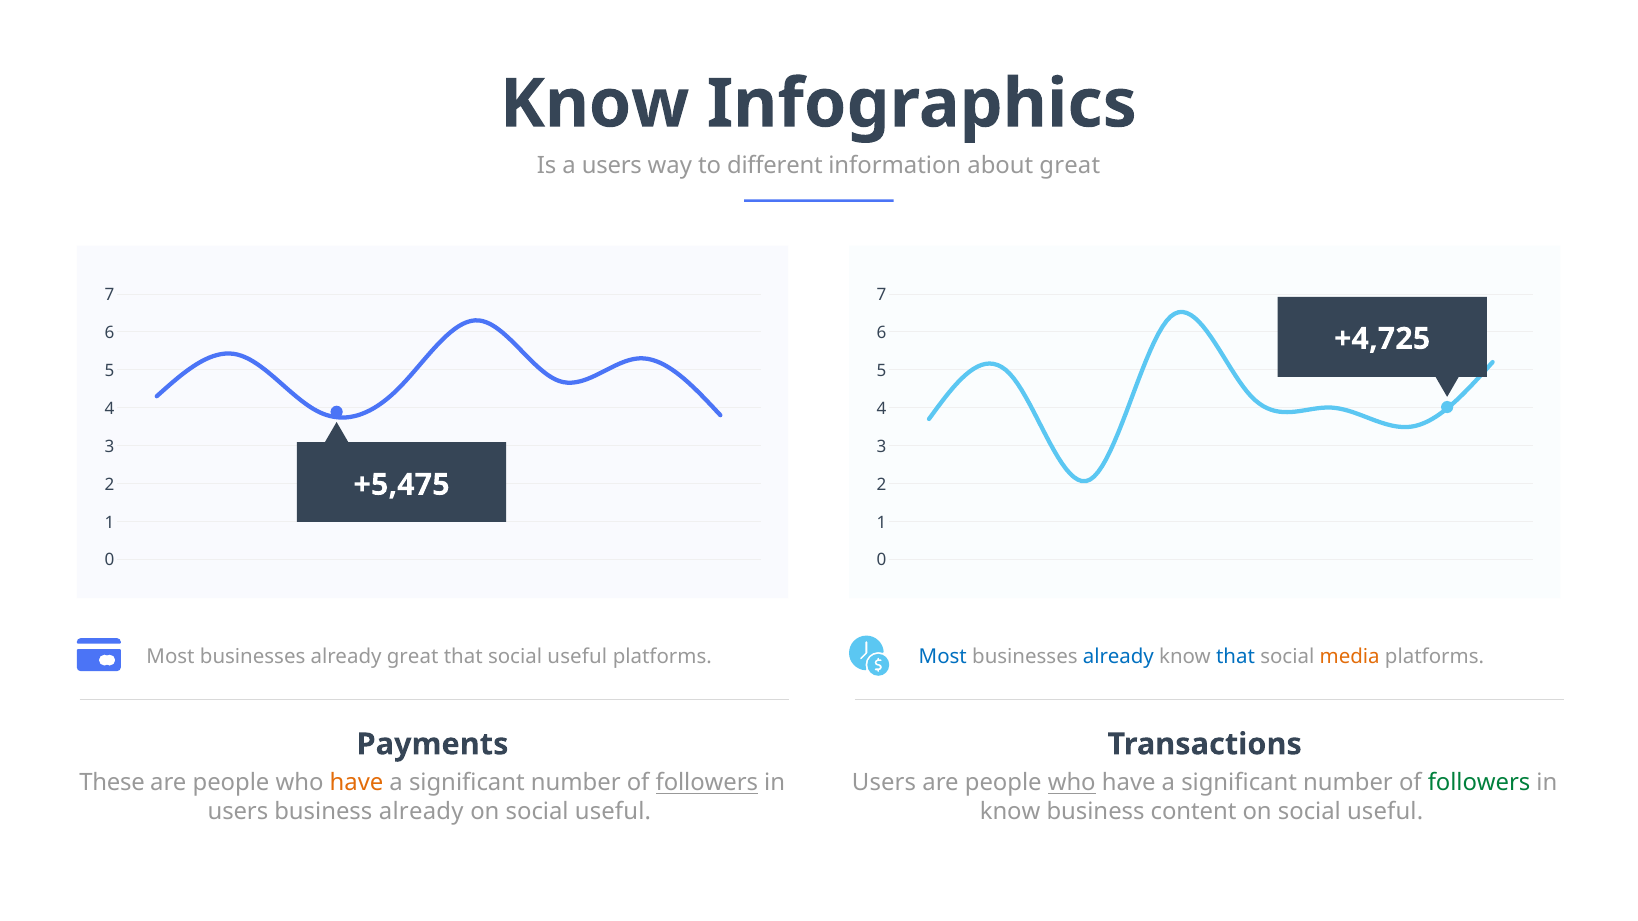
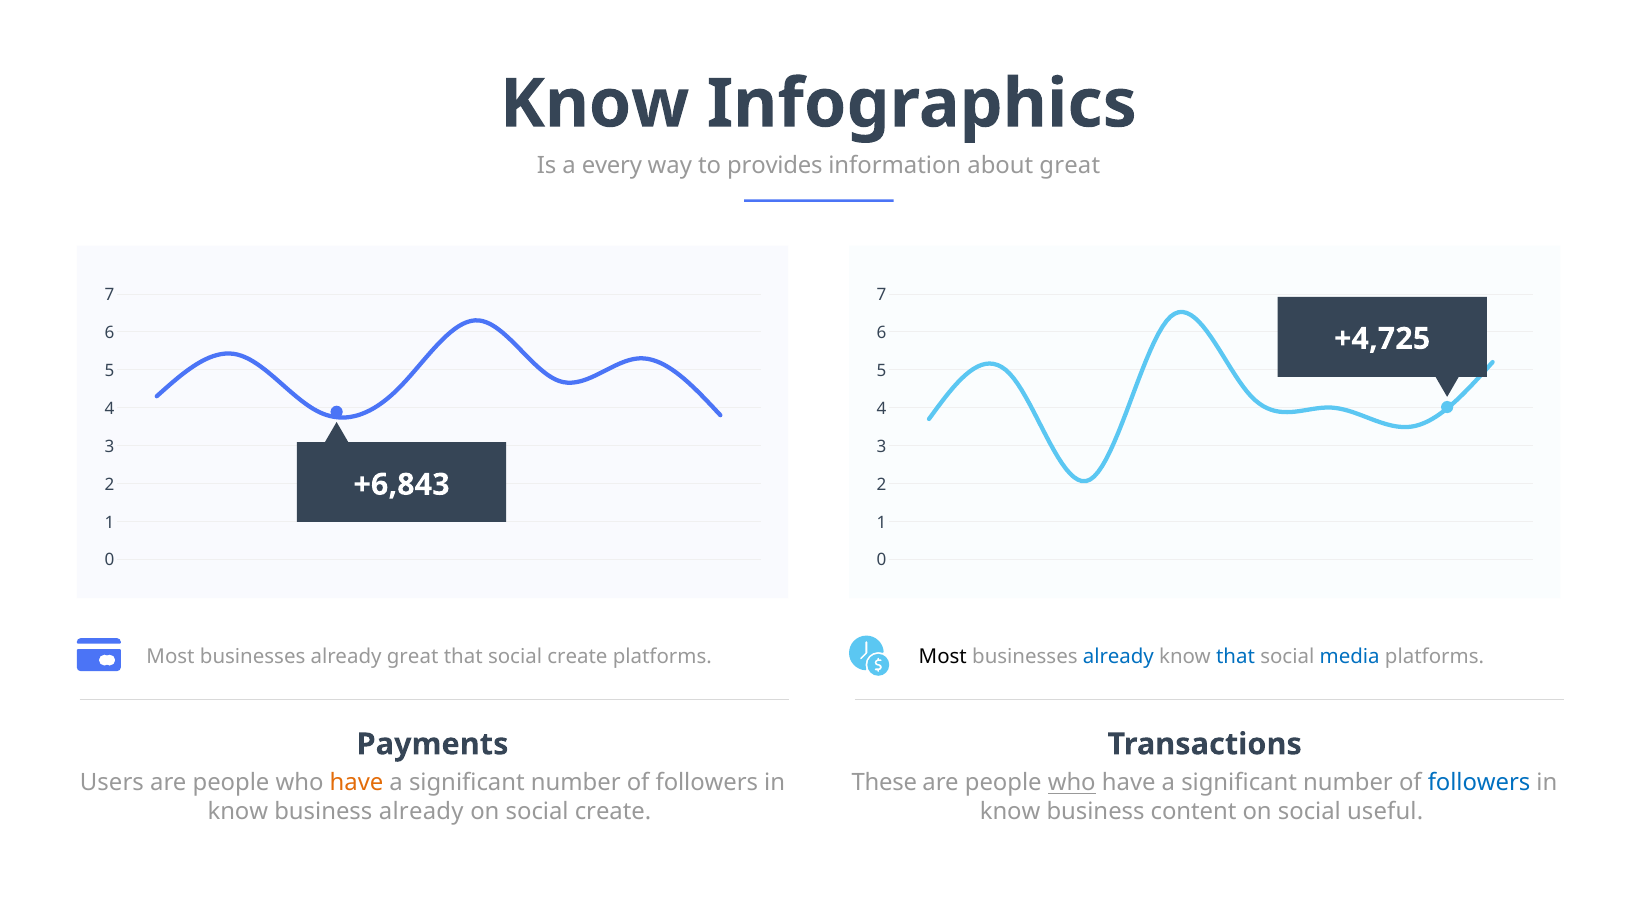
a users: users -> every
different: different -> provides
+5,475: +5,475 -> +6,843
that social useful: useful -> create
Most at (943, 657) colour: blue -> black
media colour: orange -> blue
These: These -> Users
followers at (707, 783) underline: present -> none
Users at (884, 783): Users -> These
followers at (1479, 783) colour: green -> blue
users at (238, 812): users -> know
useful at (613, 812): useful -> create
